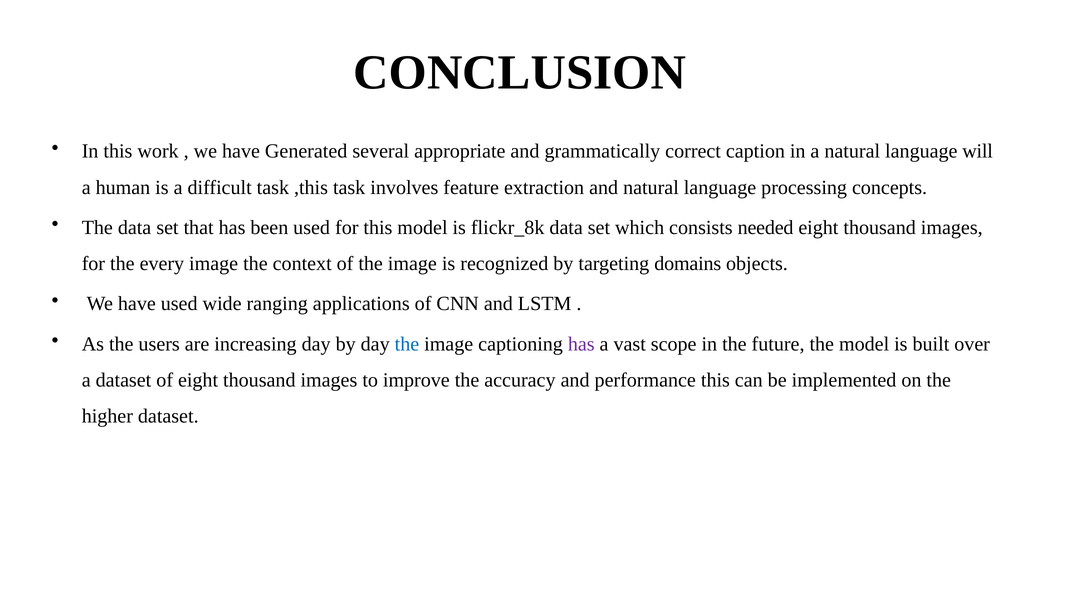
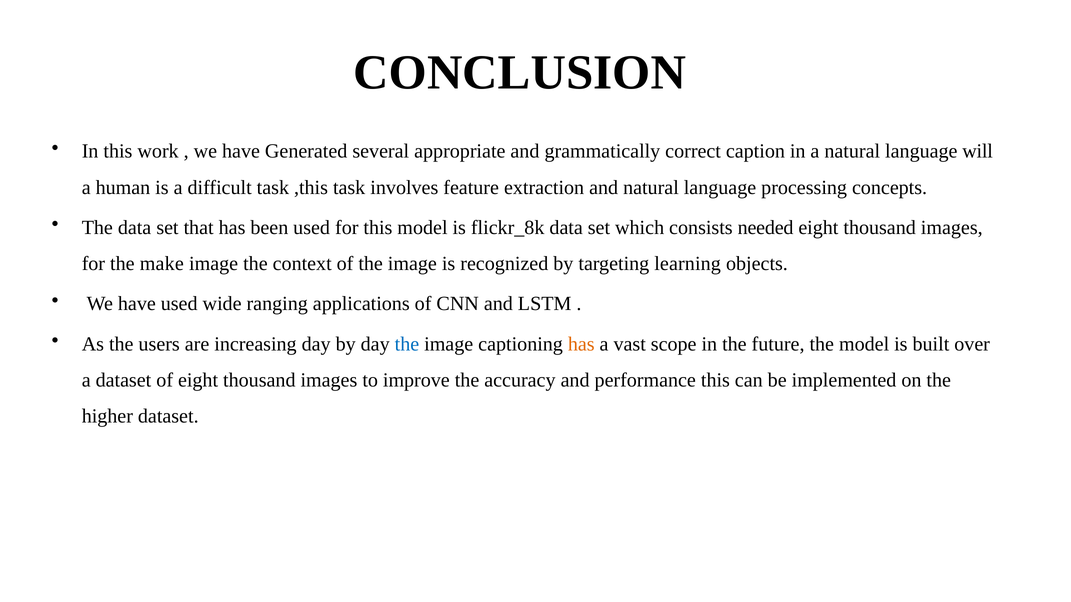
every: every -> make
domains: domains -> learning
has at (581, 344) colour: purple -> orange
